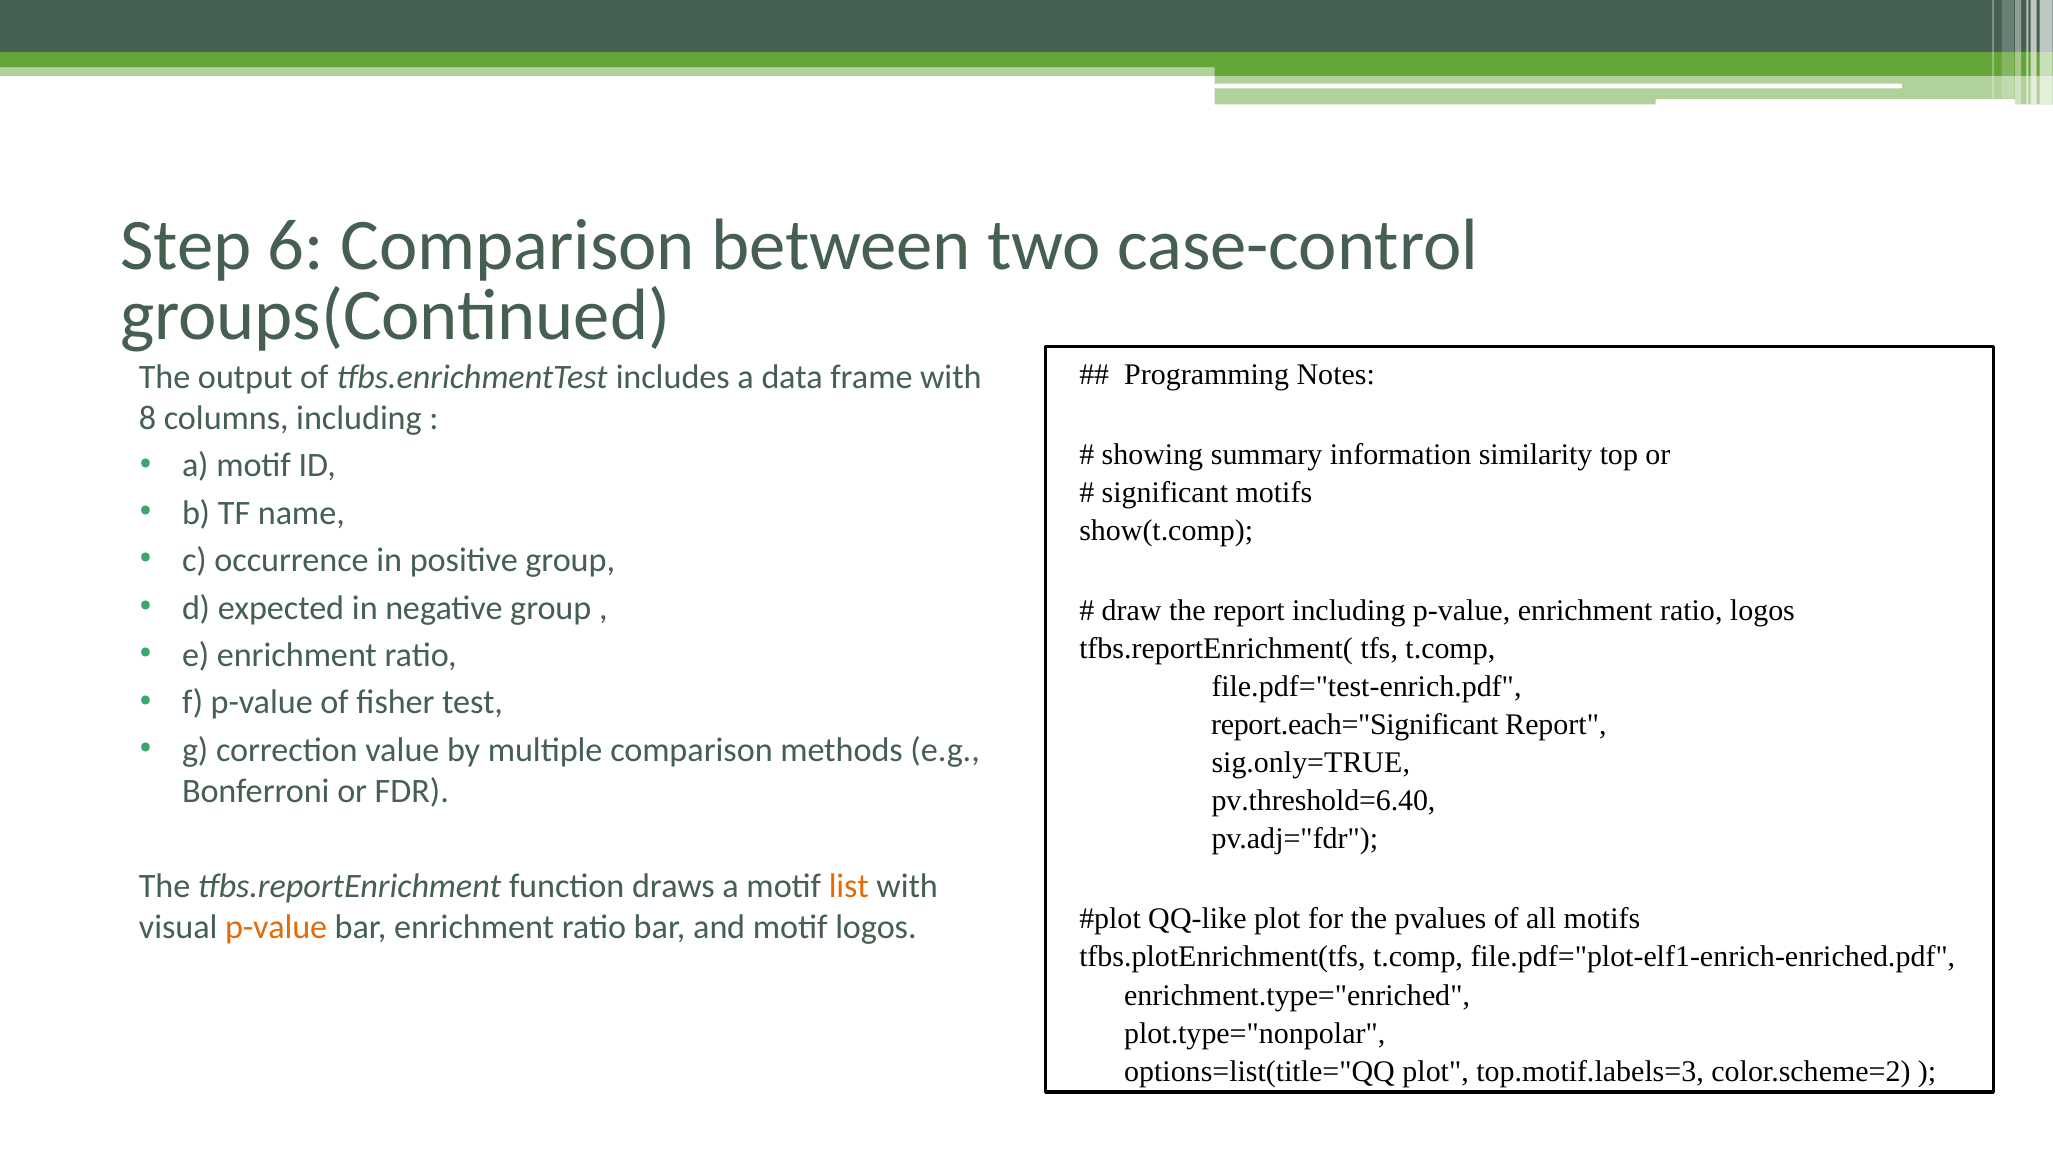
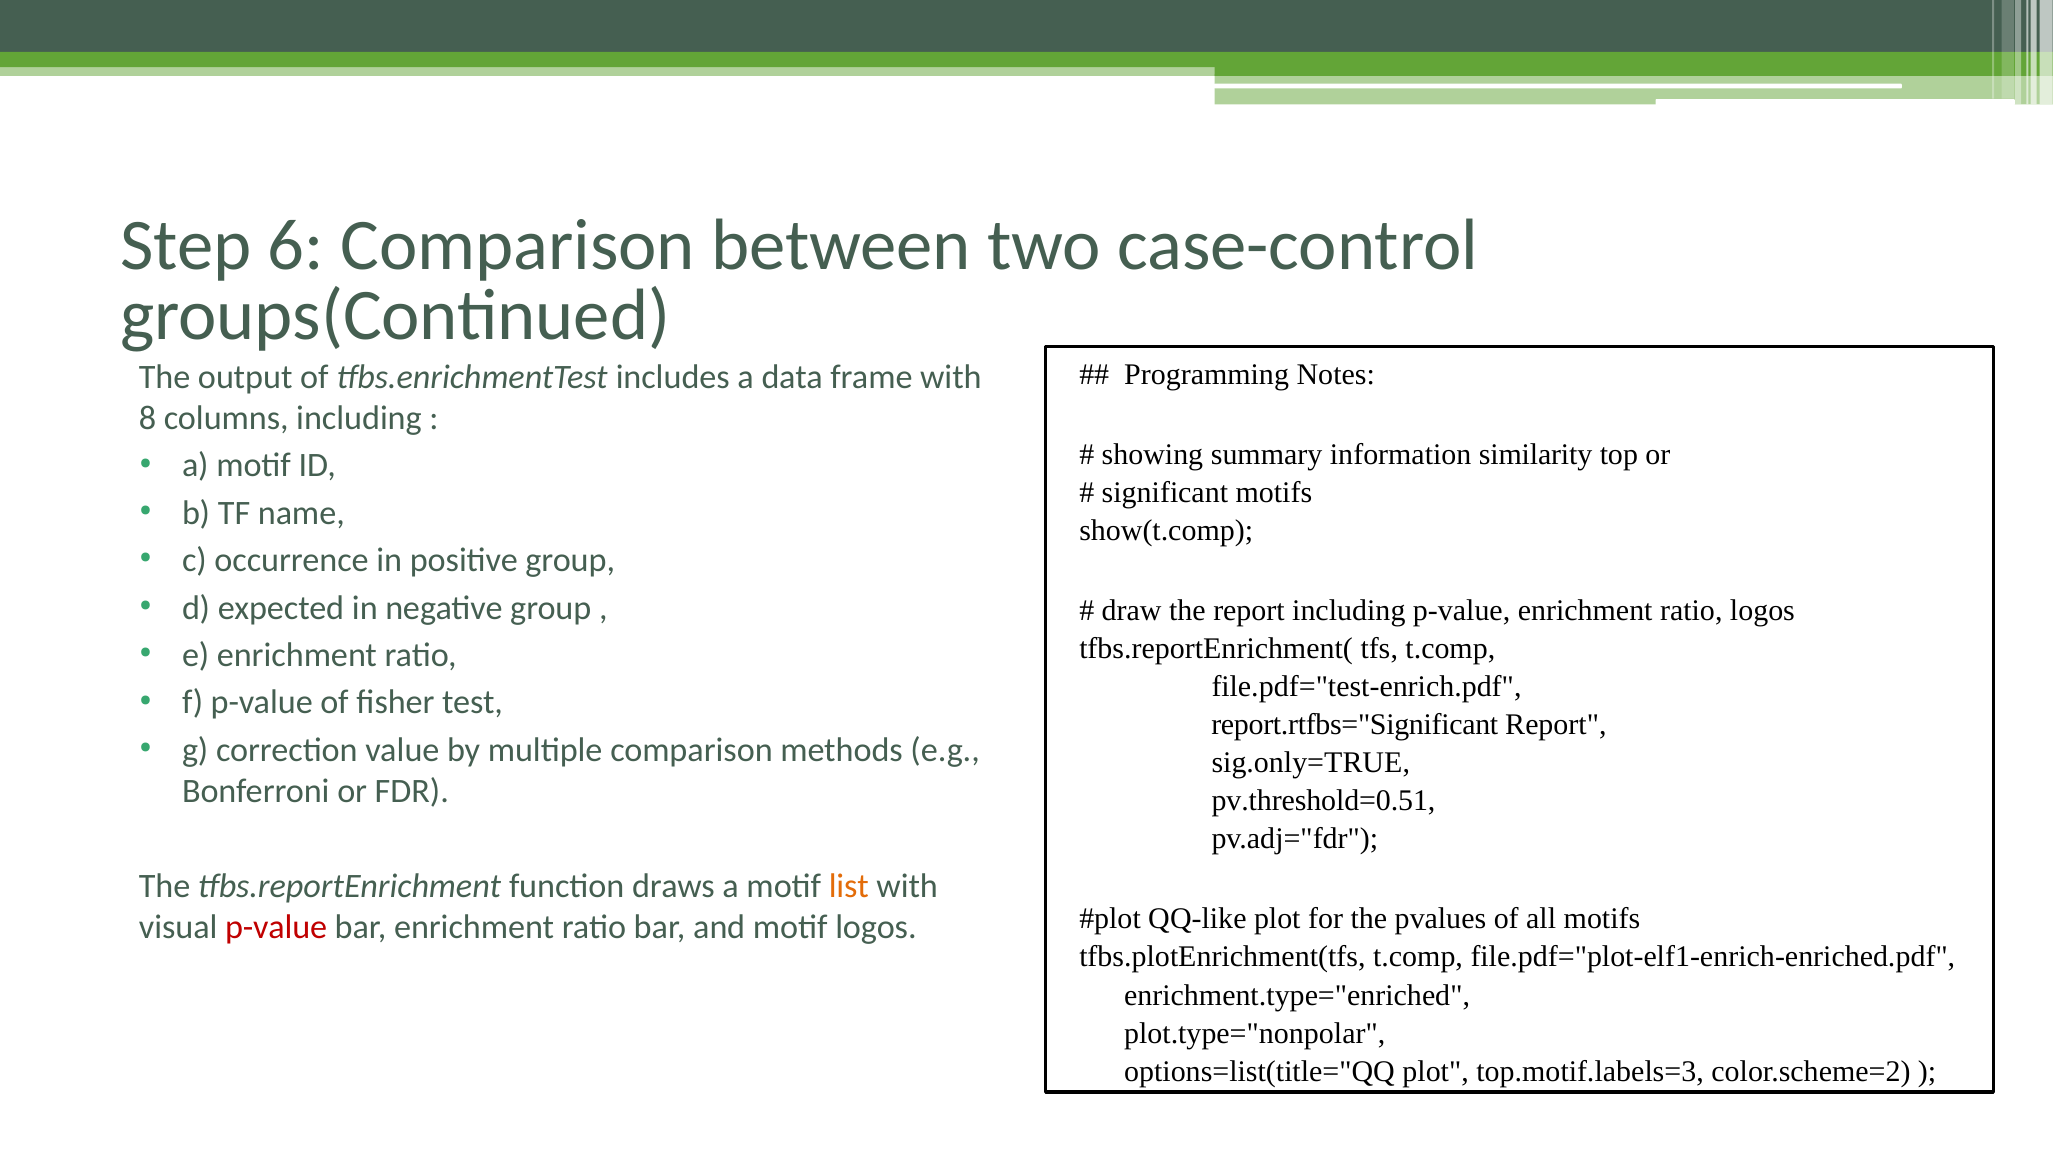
report.each="Significant: report.each="Significant -> report.rtfbs="Significant
pv.threshold=6.40: pv.threshold=6.40 -> pv.threshold=0.51
p-value at (276, 927) colour: orange -> red
